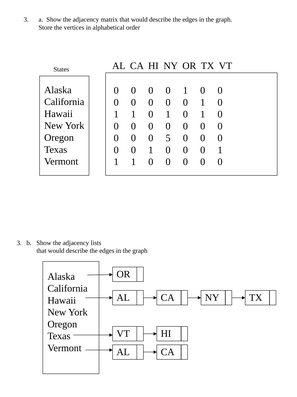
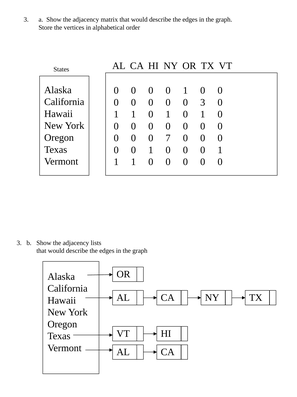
1 at (203, 102): 1 -> 3
5: 5 -> 7
